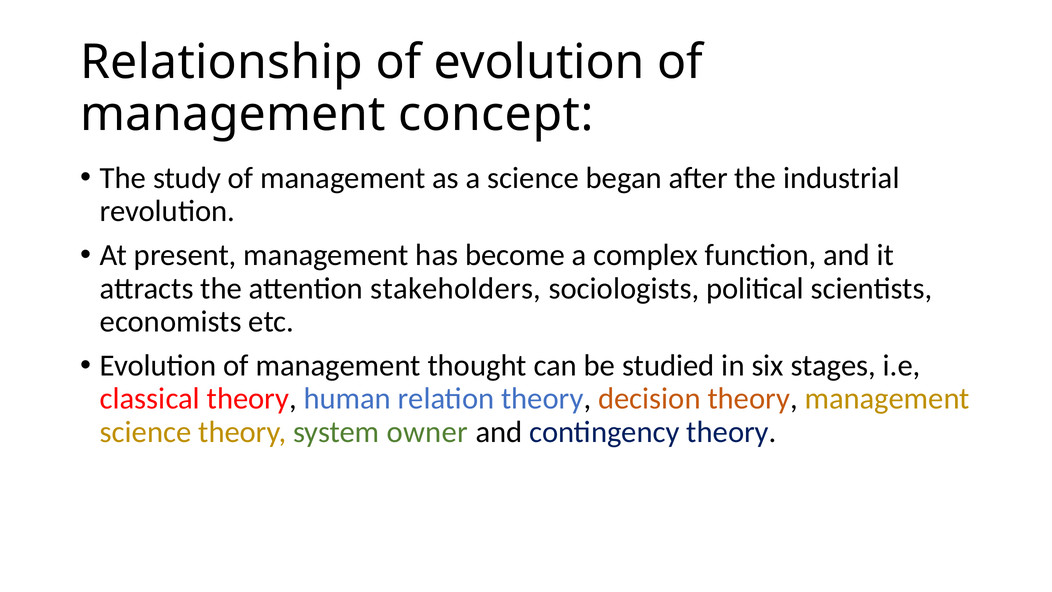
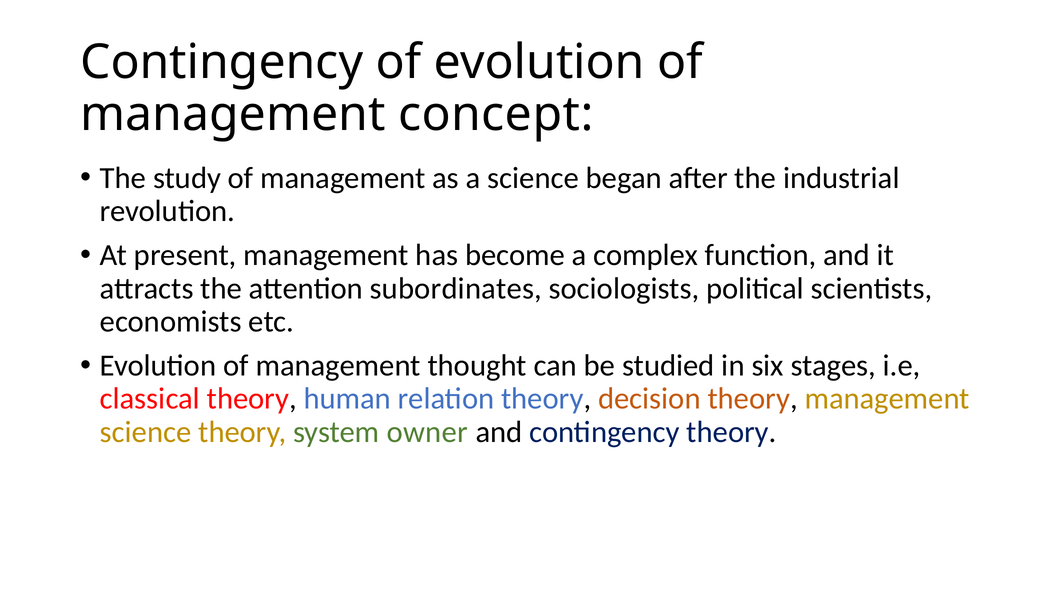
Relationship at (222, 62): Relationship -> Contingency
stakeholders: stakeholders -> subordinates
